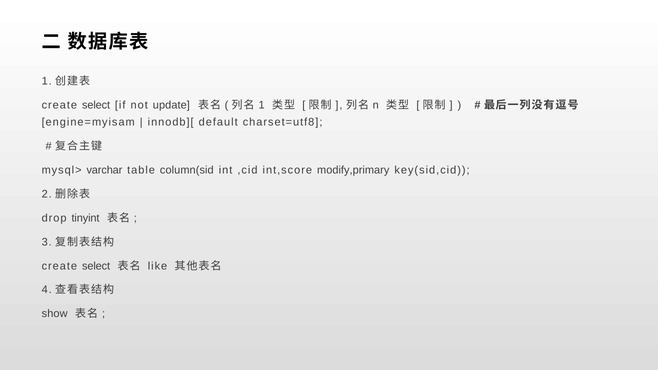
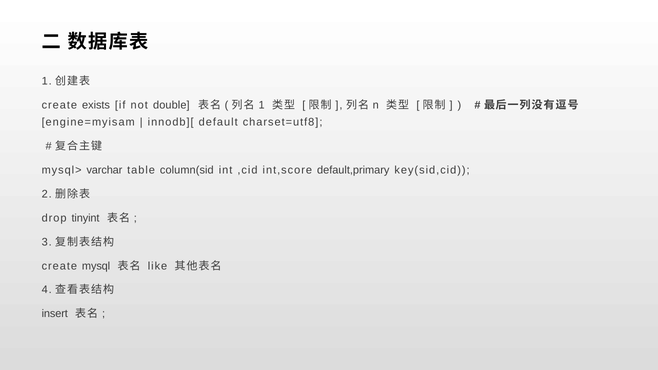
select at (96, 105): select -> exists
update: update -> double
modify,primary: modify,primary -> default,primary
select at (96, 266): select -> mysql
show: show -> insert
